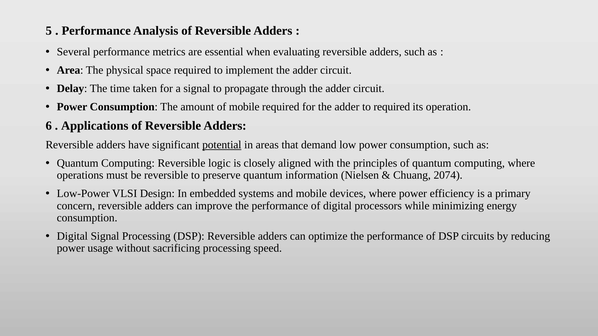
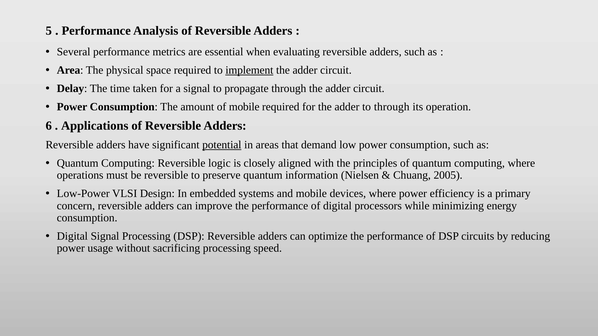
implement underline: none -> present
to required: required -> through
2074: 2074 -> 2005
